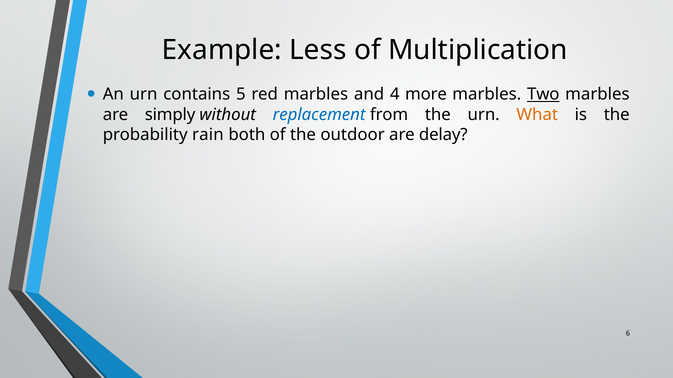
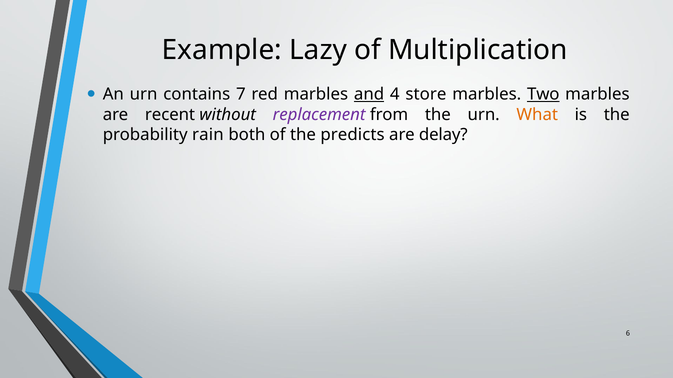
Less: Less -> Lazy
5: 5 -> 7
and underline: none -> present
more: more -> store
simply: simply -> recent
replacement colour: blue -> purple
outdoor: outdoor -> predicts
